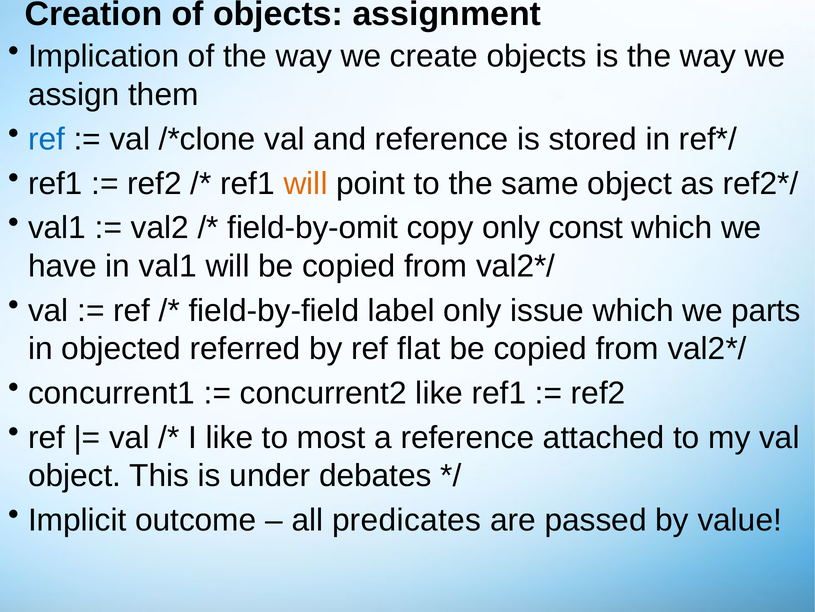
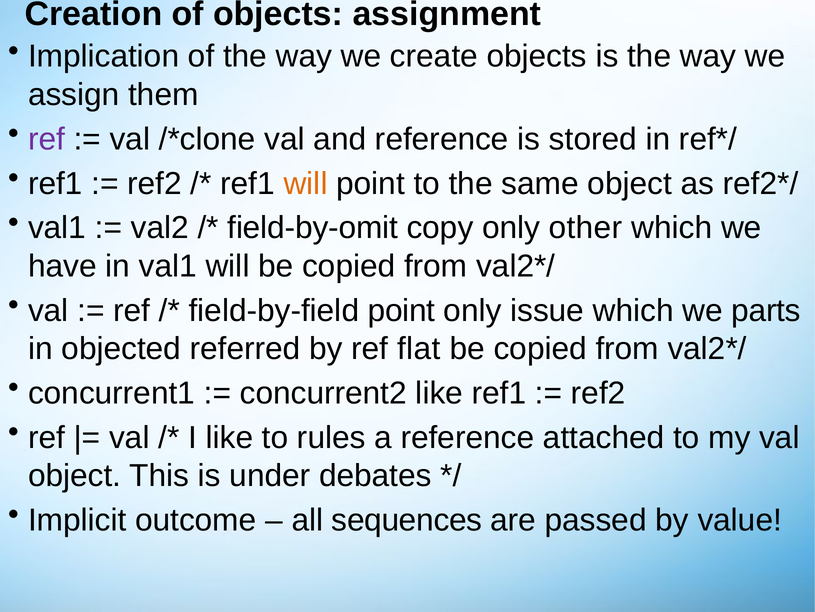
ref at (47, 139) colour: blue -> purple
const: const -> other
field-by-field label: label -> point
most: most -> rules
predicates: predicates -> sequences
